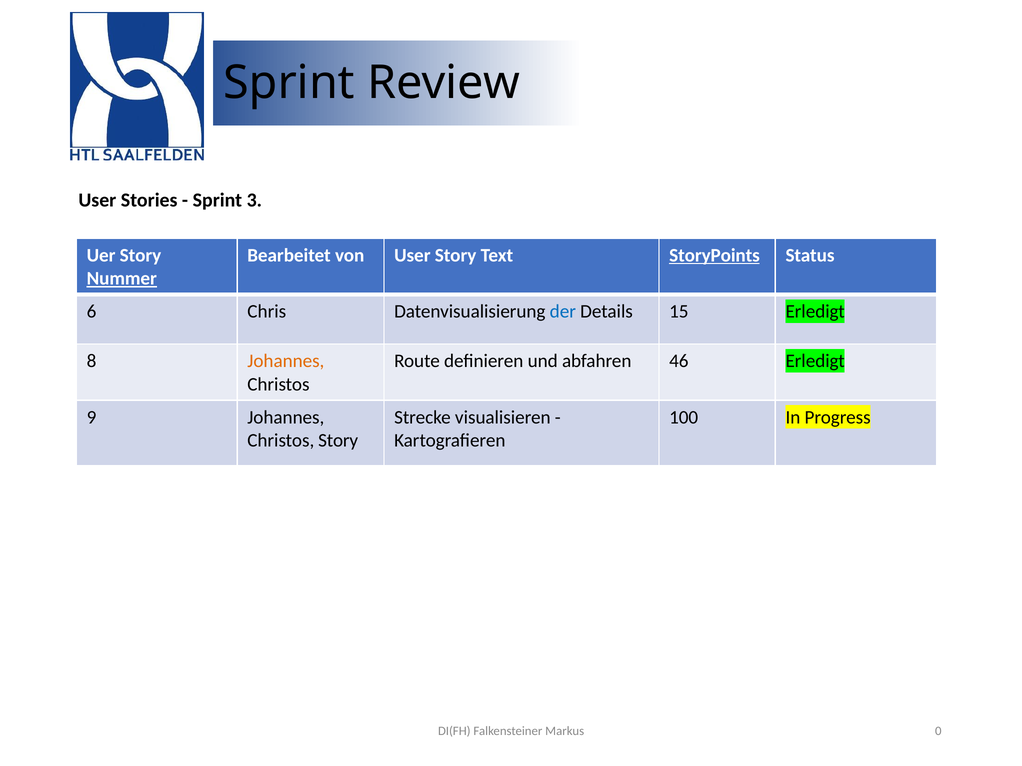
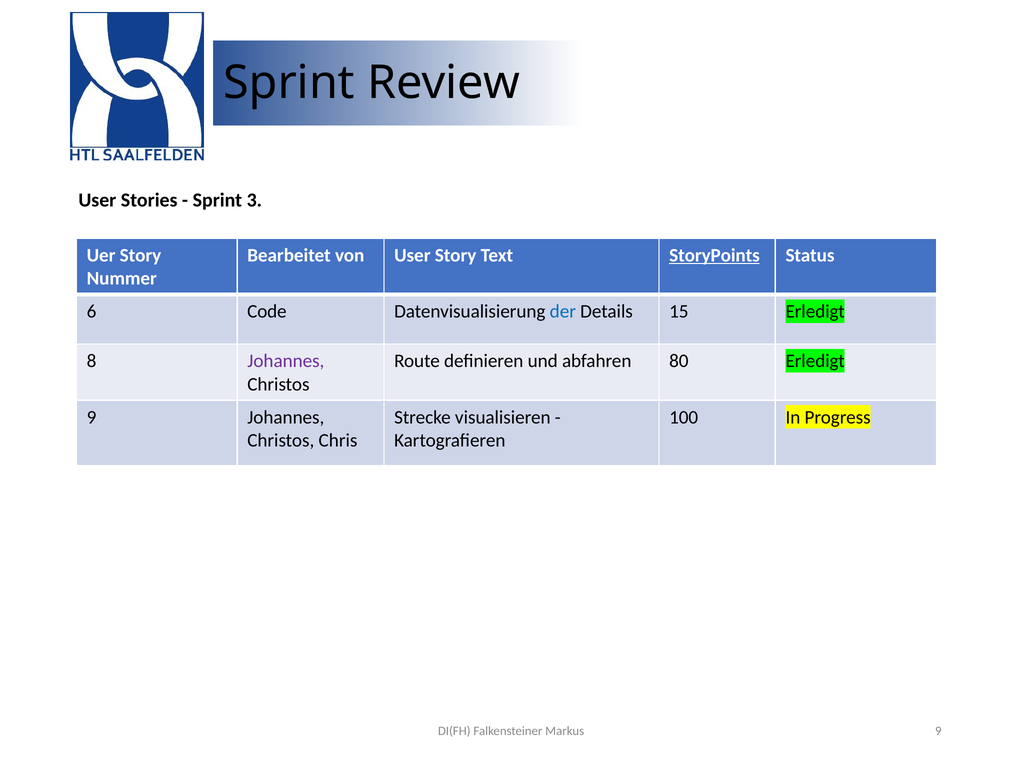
Nummer underline: present -> none
Chris: Chris -> Code
Johannes at (286, 361) colour: orange -> purple
46: 46 -> 80
Christos Story: Story -> Chris
Markus 0: 0 -> 9
